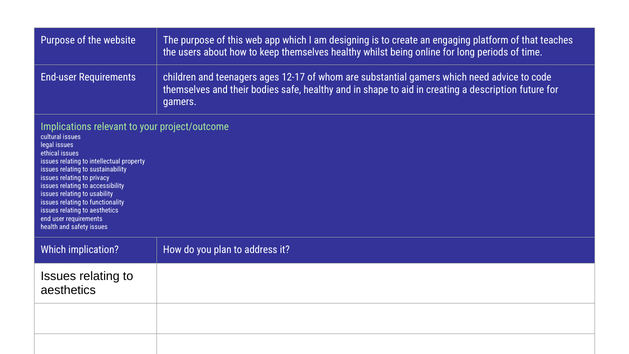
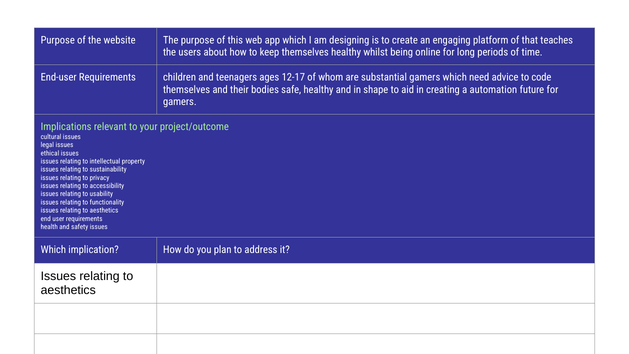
description: description -> automation
